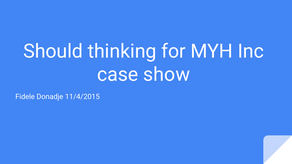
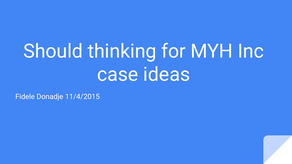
show: show -> ideas
